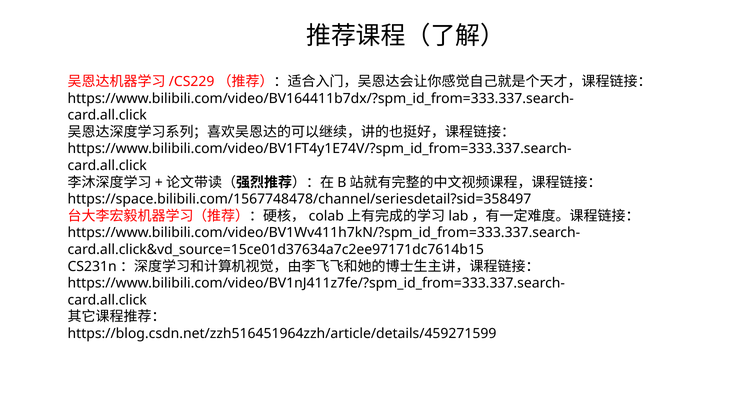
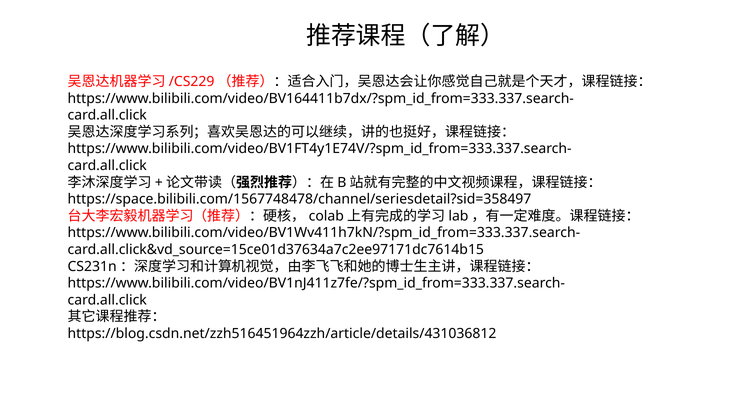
https://blog.csdn.net/zzh516451964zzh/article/details/459271599: https://blog.csdn.net/zzh516451964zzh/article/details/459271599 -> https://blog.csdn.net/zzh516451964zzh/article/details/431036812
